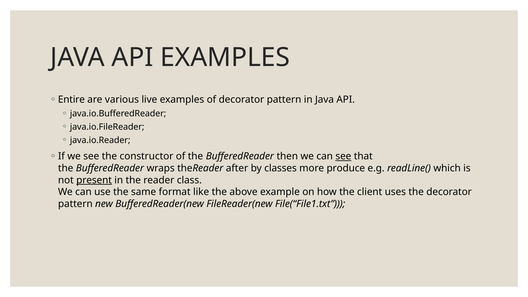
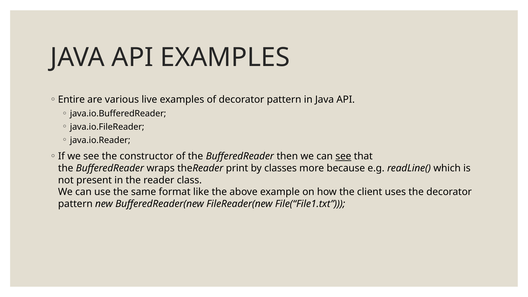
after: after -> print
produce: produce -> because
present underline: present -> none
